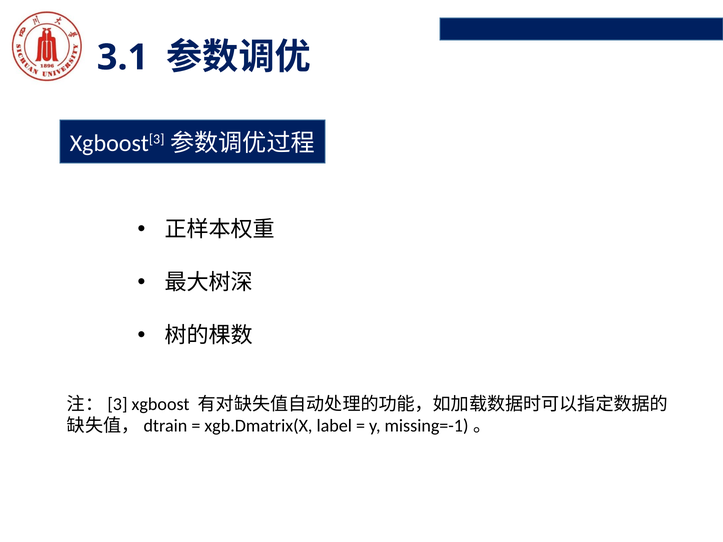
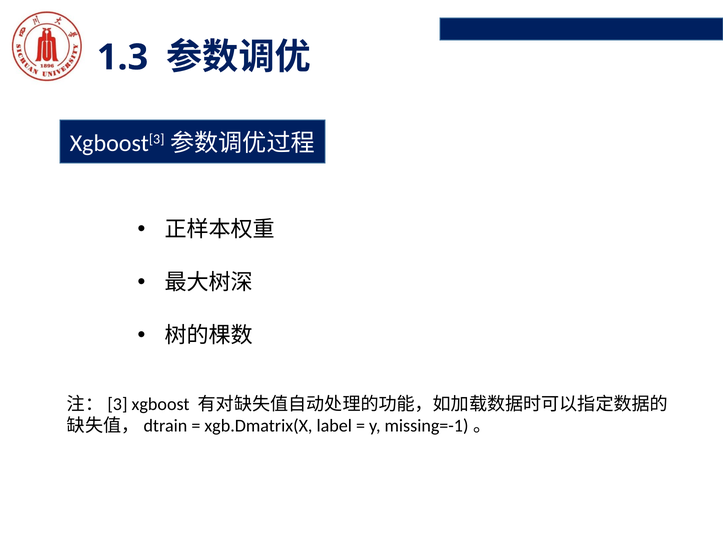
3.1: 3.1 -> 1.3
